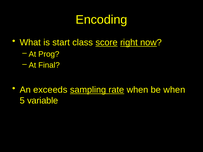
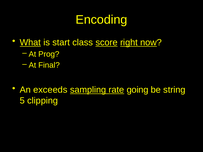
What underline: none -> present
rate when: when -> going
be when: when -> string
variable: variable -> clipping
